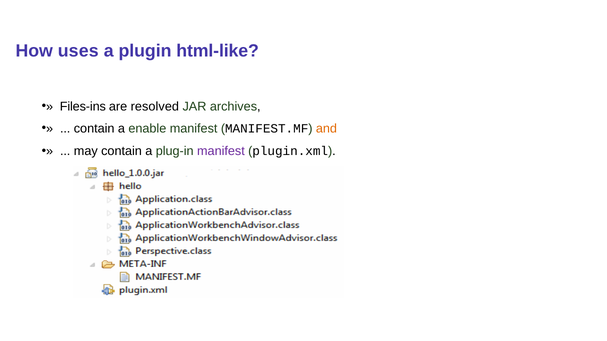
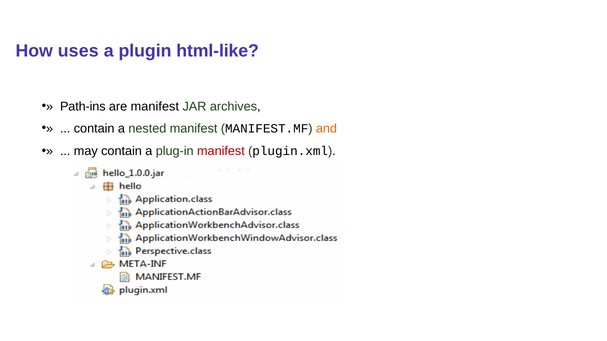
Files-ins: Files-ins -> Path-ins
are resolved: resolved -> manifest
enable: enable -> nested
manifest at (221, 151) colour: purple -> red
